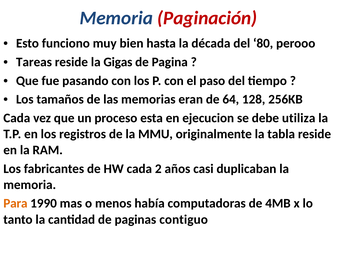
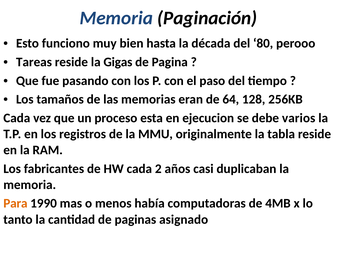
Paginación colour: red -> black
utiliza: utiliza -> varios
contiguo: contiguo -> asignado
